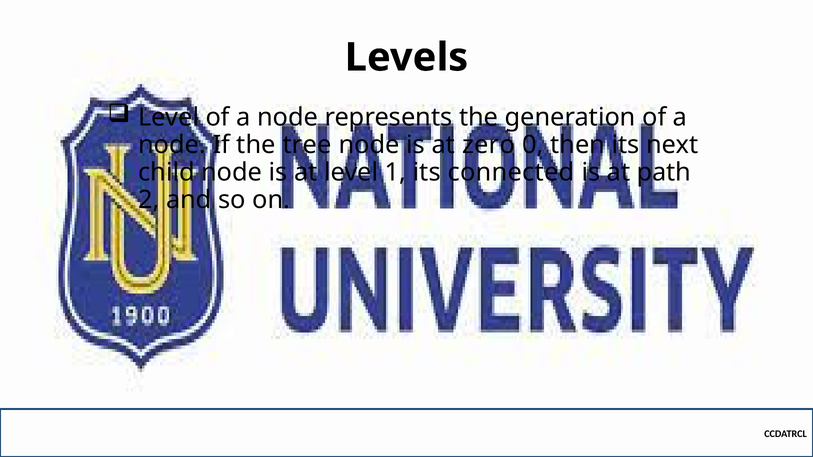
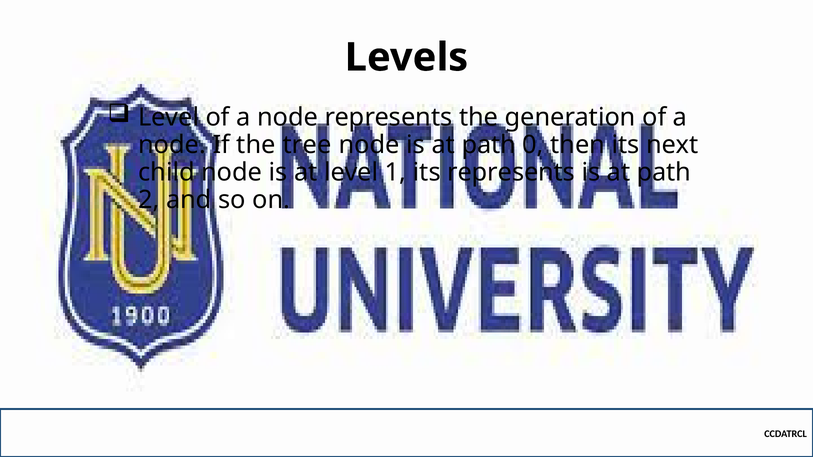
node is at zero: zero -> path
its connected: connected -> represents
